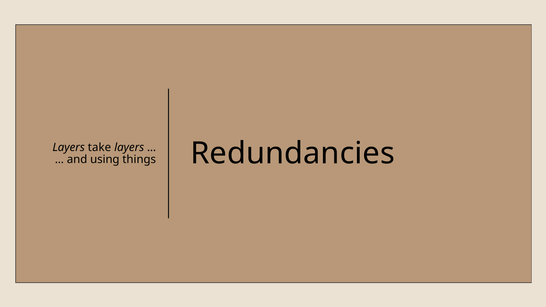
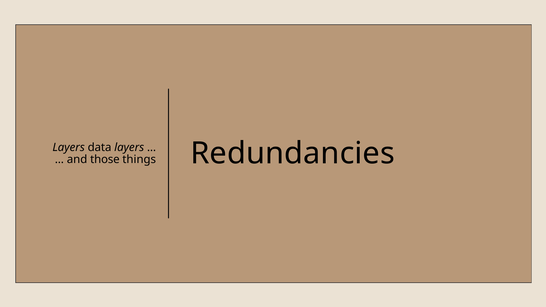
take: take -> data
using: using -> those
